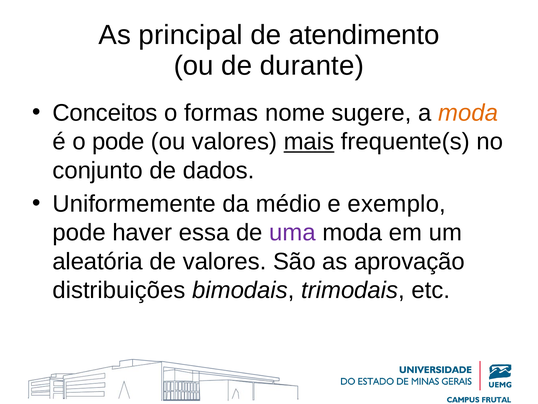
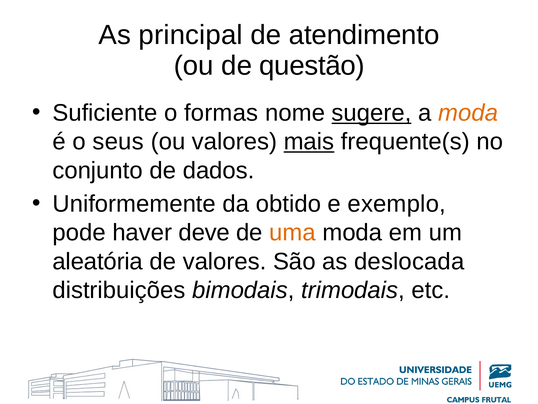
durante: durante -> questão
Conceitos: Conceitos -> Suficiente
sugere underline: none -> present
o pode: pode -> seus
médio: médio -> obtido
essa: essa -> deve
uma colour: purple -> orange
aprovação: aprovação -> deslocada
